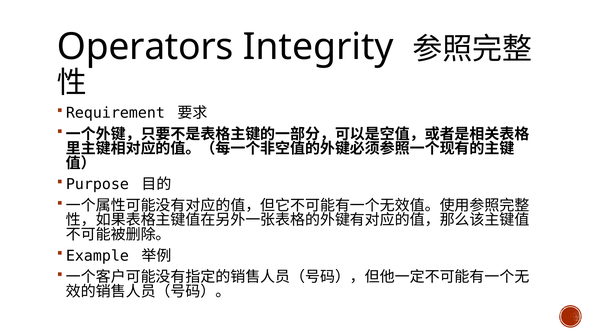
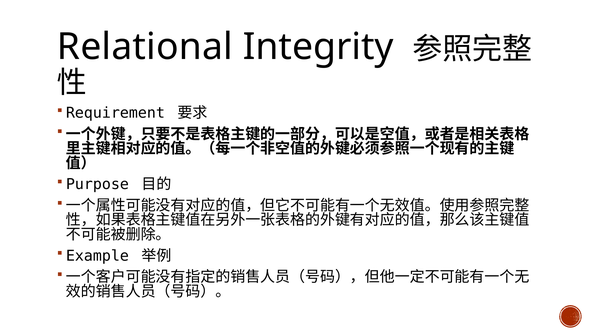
Operators: Operators -> Relational
